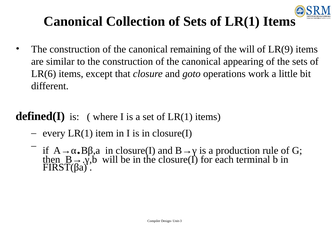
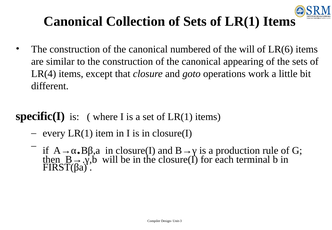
remaining: remaining -> numbered
LR(9: LR(9 -> LR(6
LR(6: LR(6 -> LR(4
defined(I: defined(I -> specific(I
